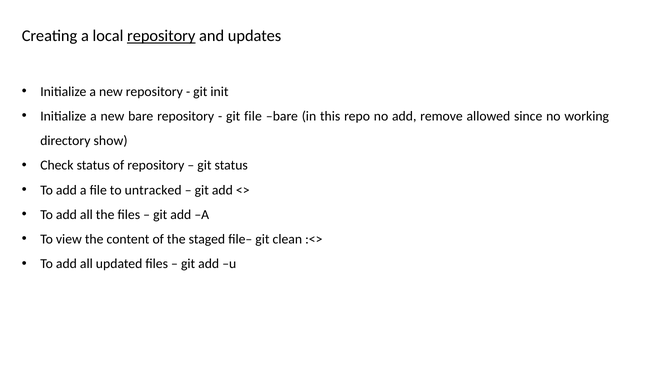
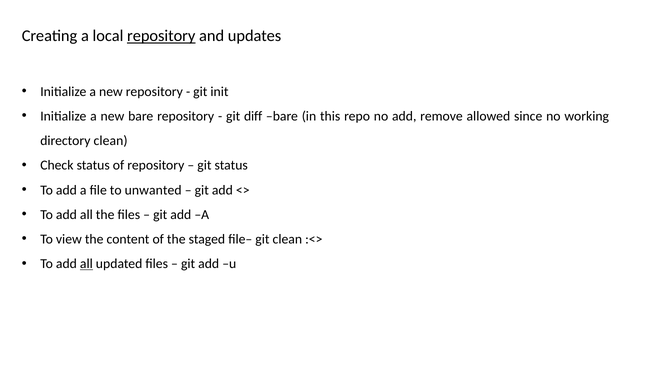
git file: file -> diff
directory show: show -> clean
untracked: untracked -> unwanted
all at (86, 264) underline: none -> present
